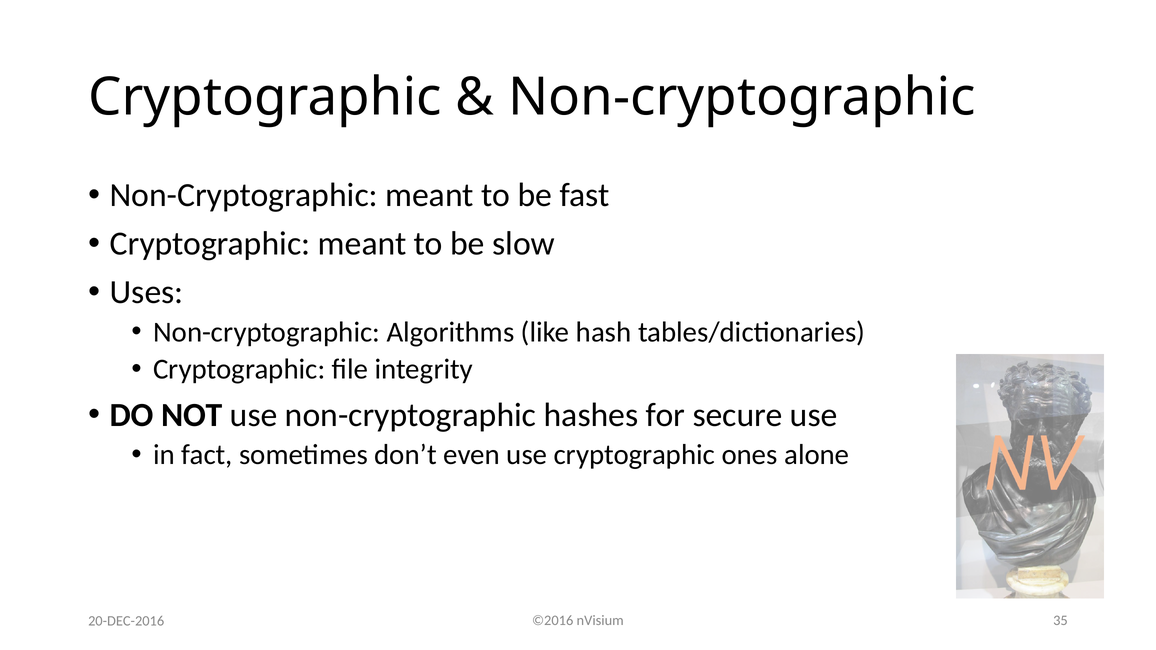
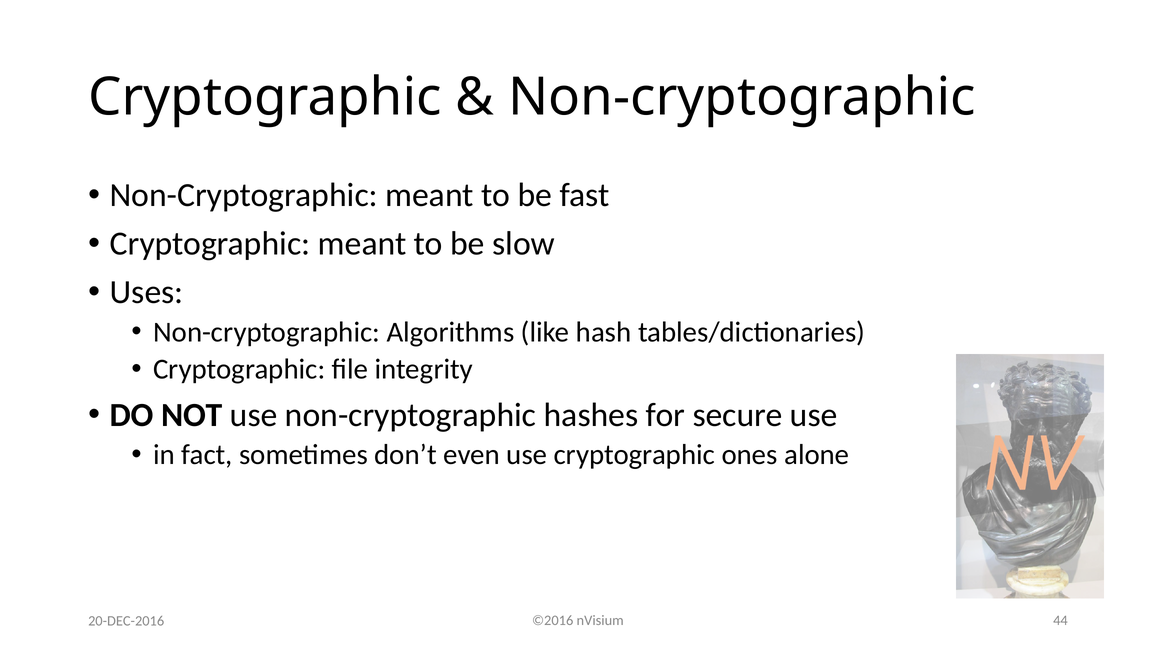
35: 35 -> 44
